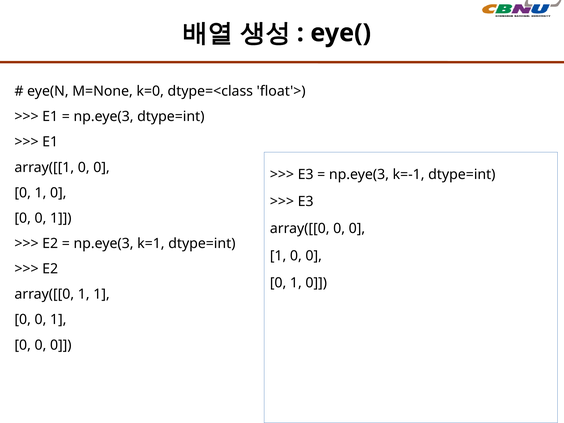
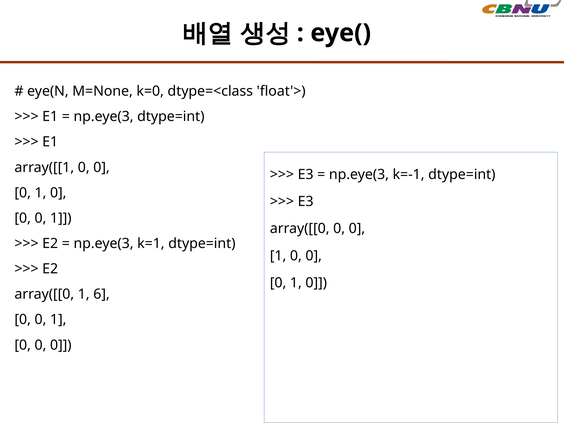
1 1: 1 -> 6
